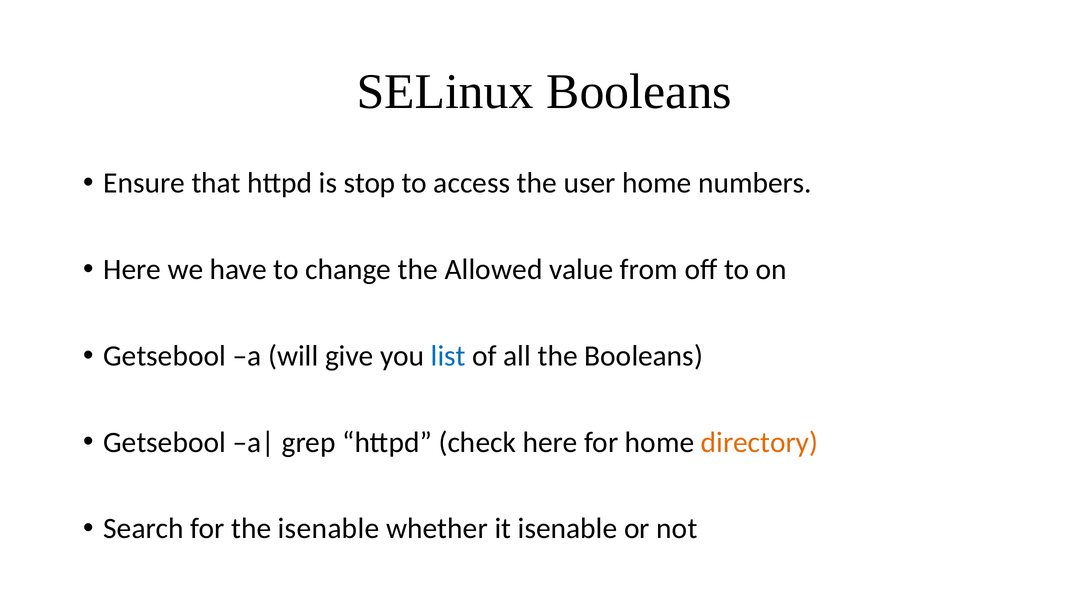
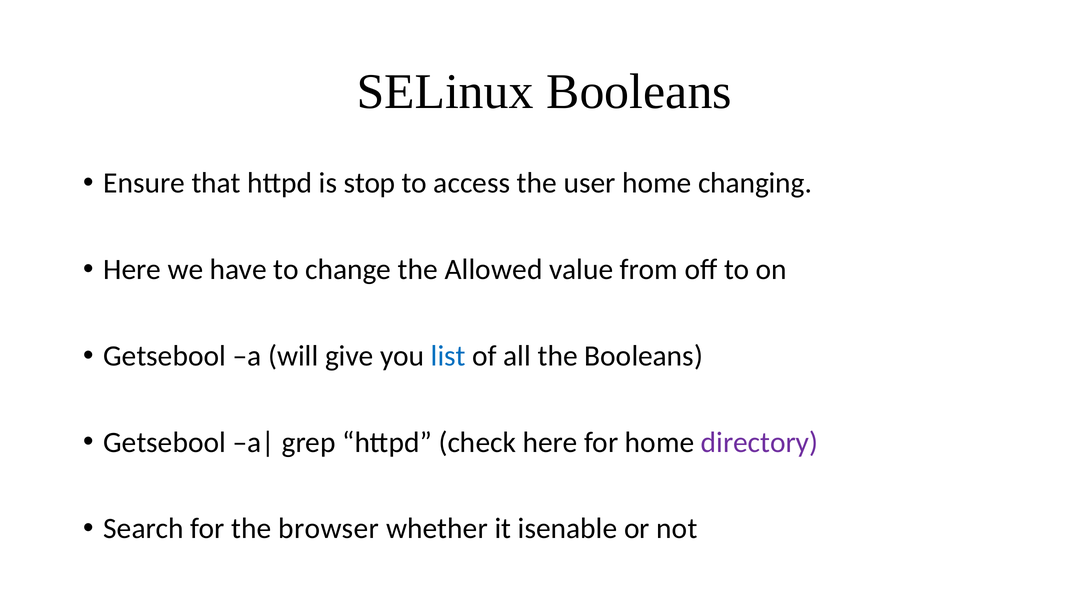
numbers: numbers -> changing
directory colour: orange -> purple
the isenable: isenable -> browser
